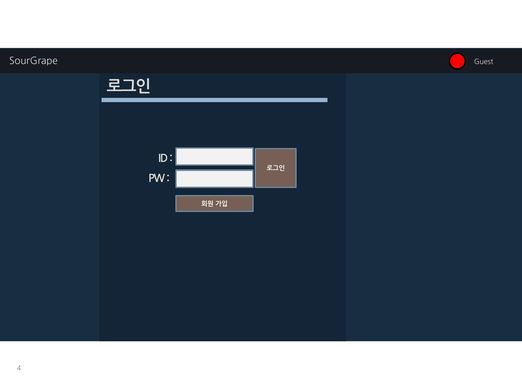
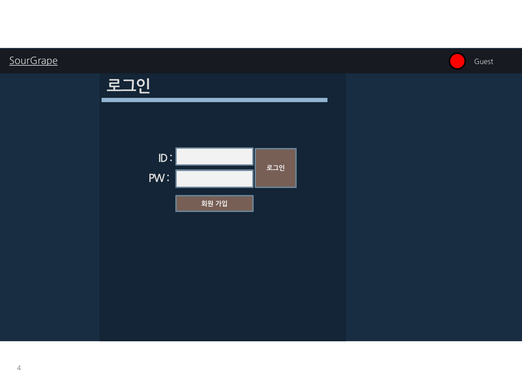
SourGrape underline: none -> present
